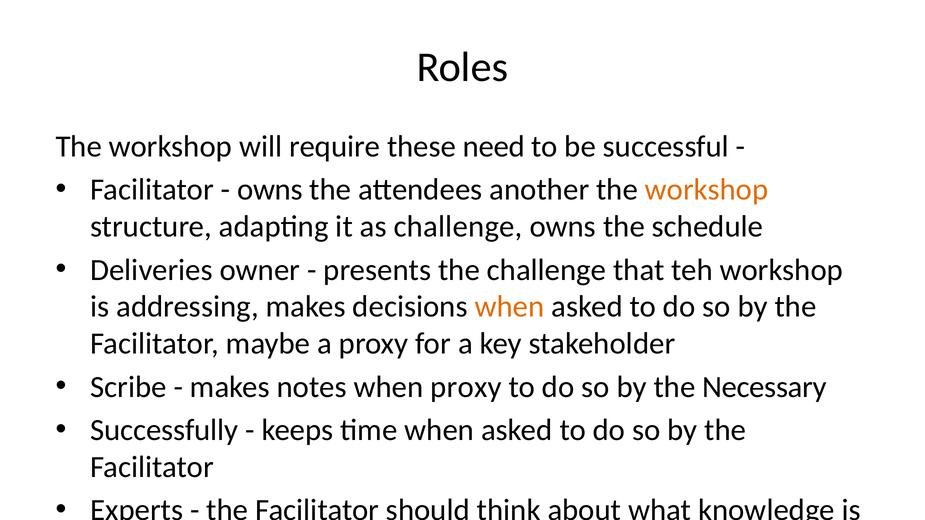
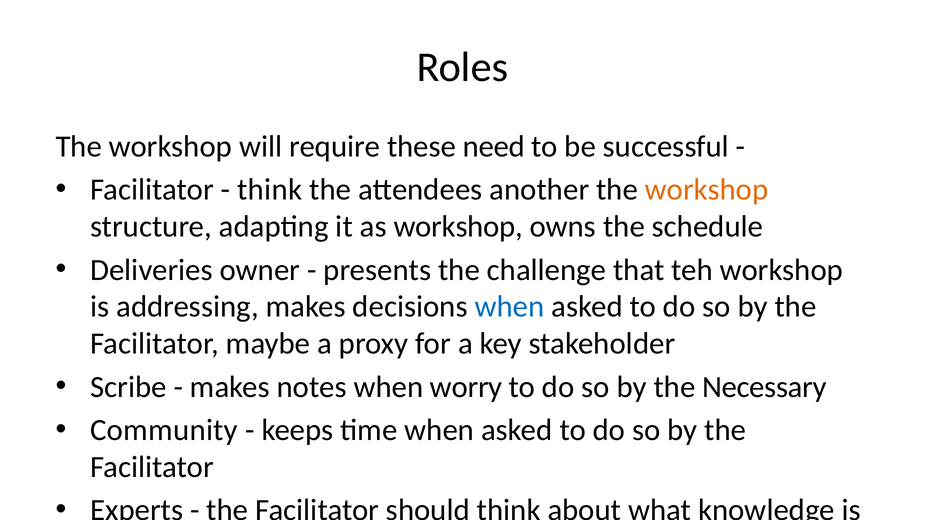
owns at (270, 190): owns -> think
as challenge: challenge -> workshop
when at (509, 307) colour: orange -> blue
when proxy: proxy -> worry
Successfully at (164, 430): Successfully -> Community
